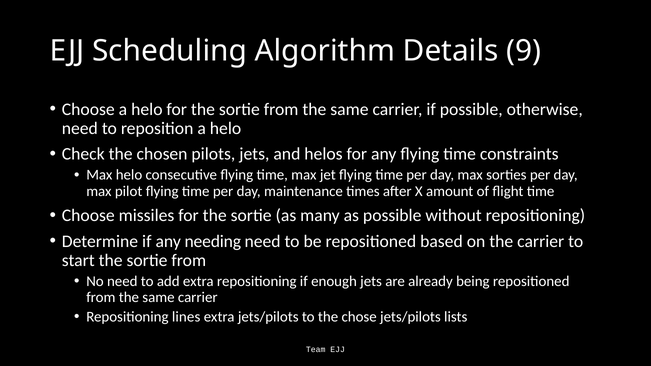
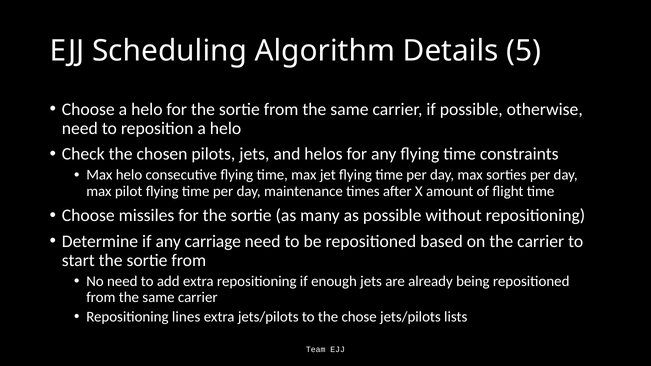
9: 9 -> 5
needing: needing -> carriage
